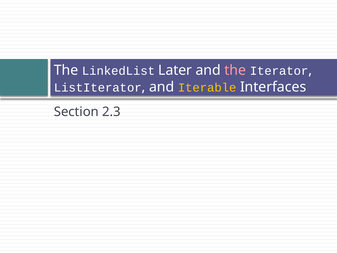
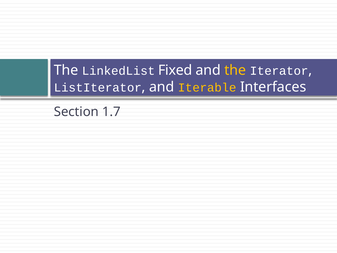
Later: Later -> Fixed
the at (235, 70) colour: pink -> yellow
2.3: 2.3 -> 1.7
